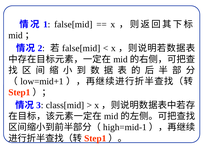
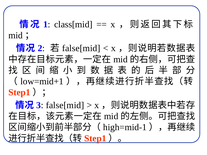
false[mid at (73, 24): false[mid -> class[mid
class[mid at (65, 105): class[mid -> false[mid
